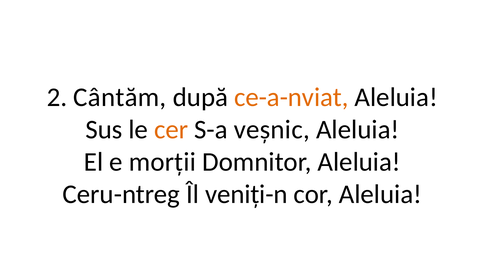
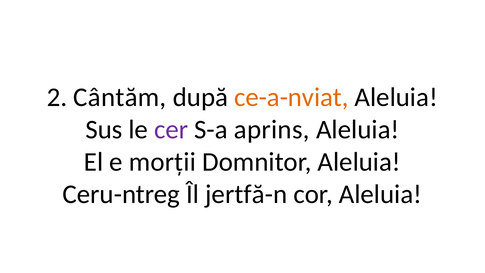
cer colour: orange -> purple
veșnic: veșnic -> aprins
veniți-n: veniți-n -> jertfă-n
